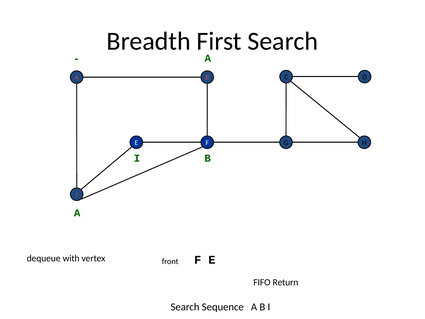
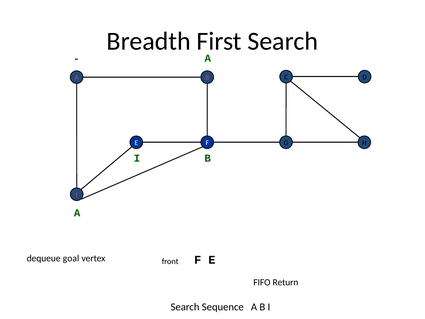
with: with -> goal
